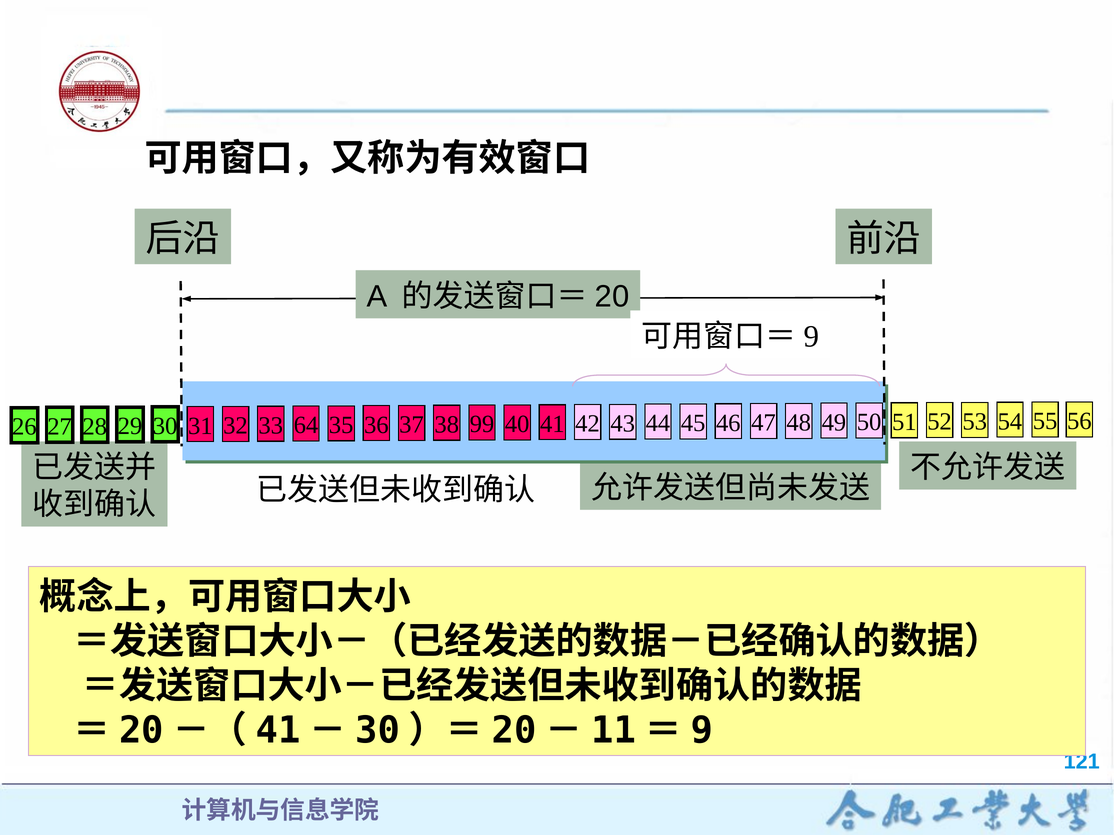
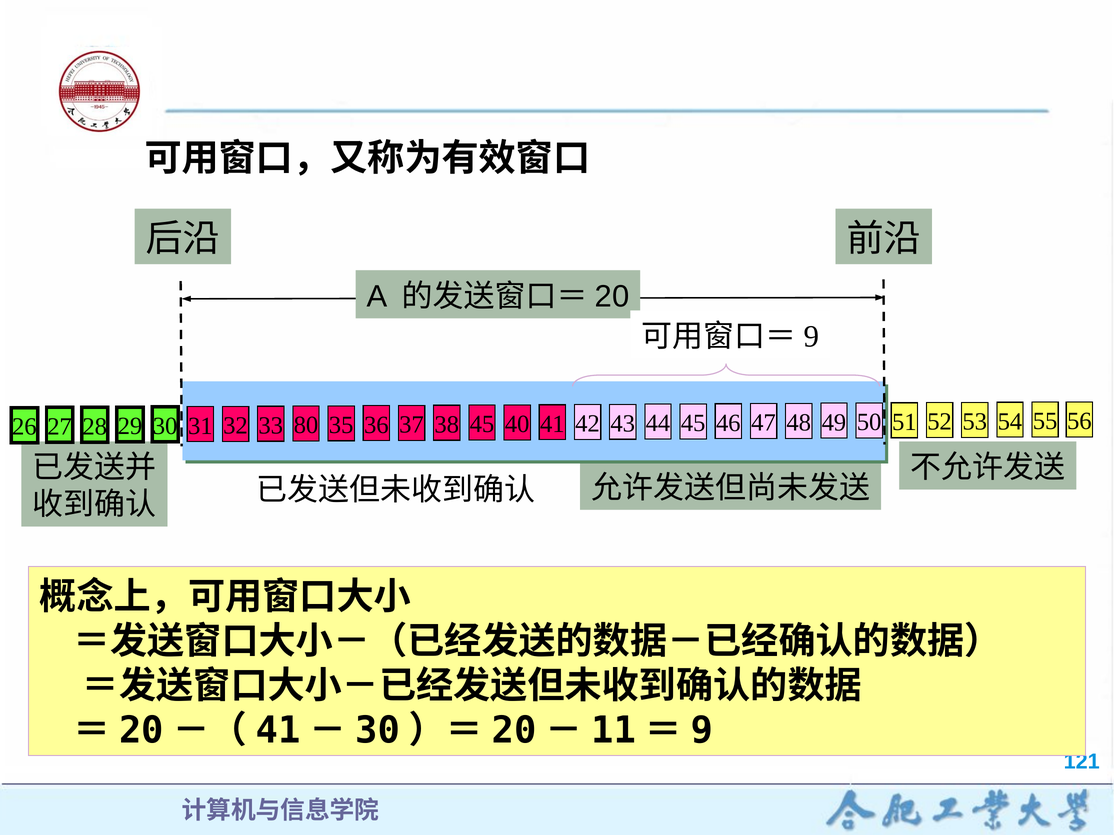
64: 64 -> 80
38 99: 99 -> 45
